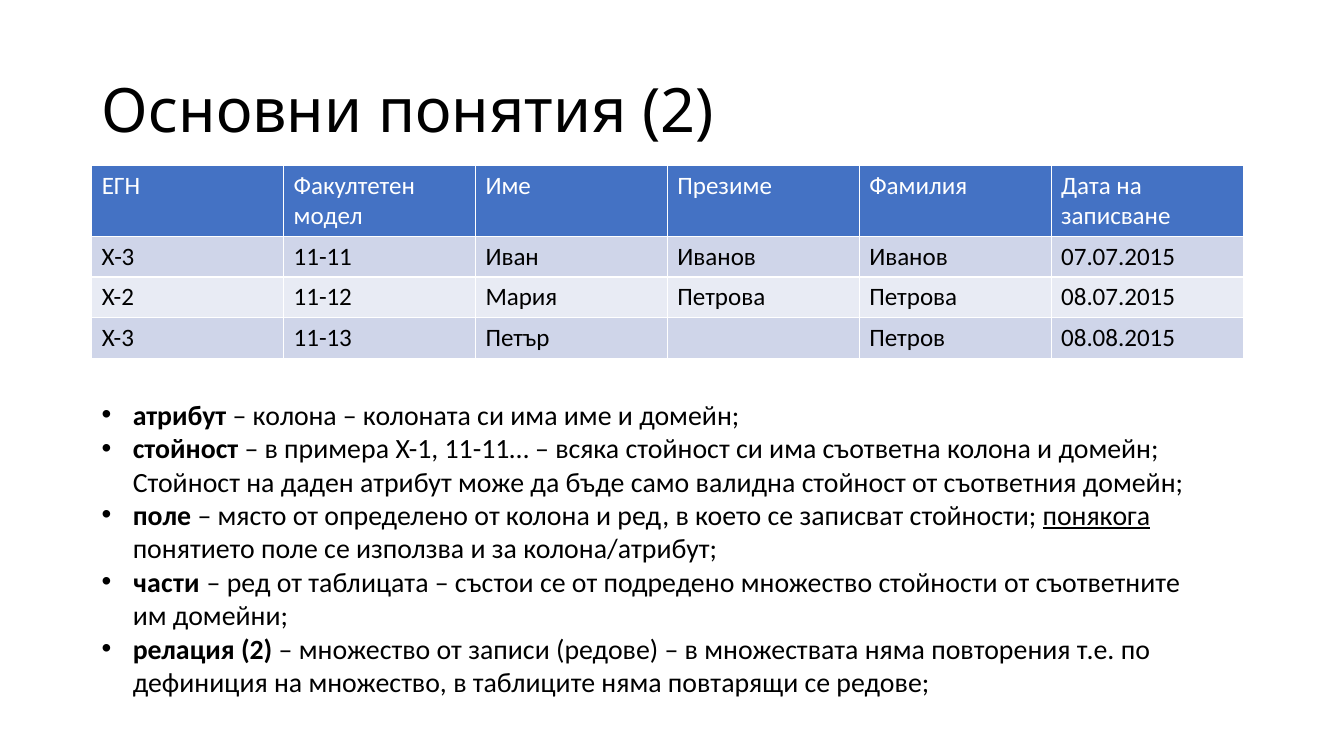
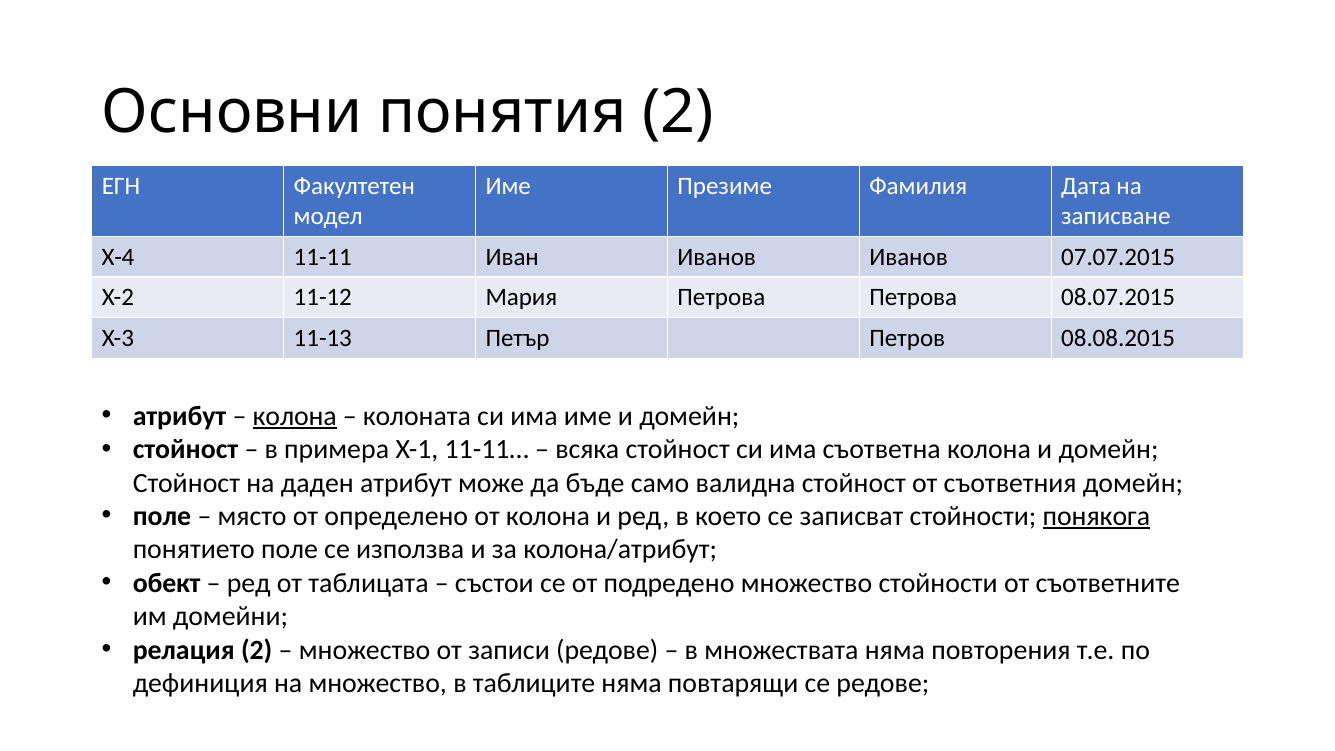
X-3 at (118, 257): X-3 -> X-4
колона at (295, 416) underline: none -> present
части: части -> обект
